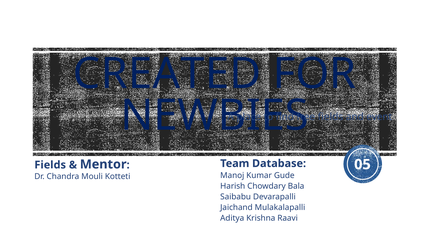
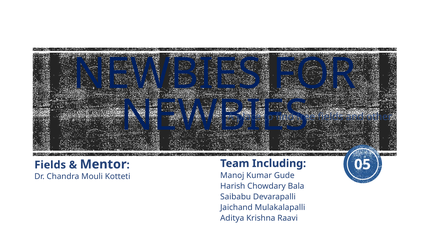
CREATED at (167, 74): CREATED -> NEWBIES
event: event -> other
Database: Database -> Including
